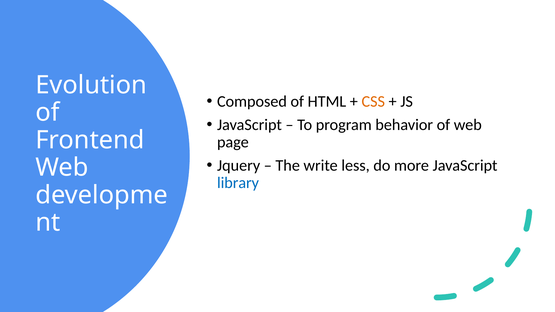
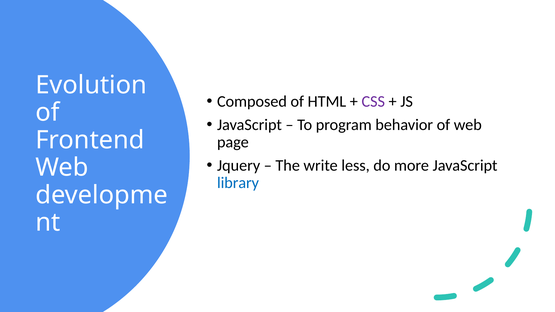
CSS colour: orange -> purple
